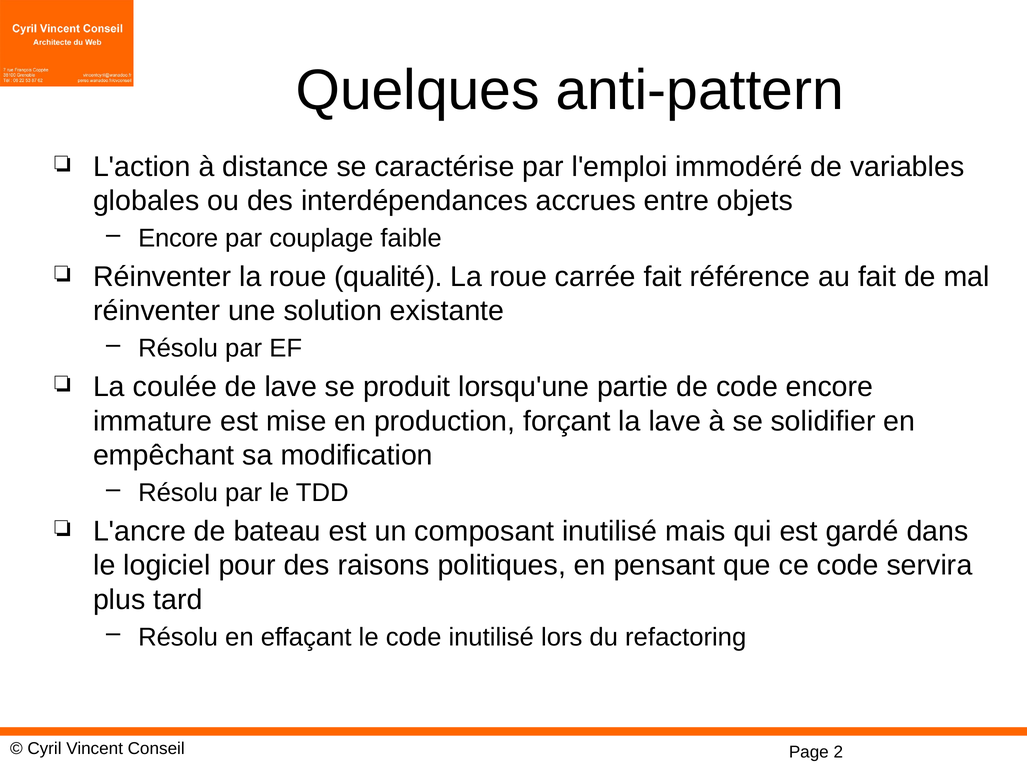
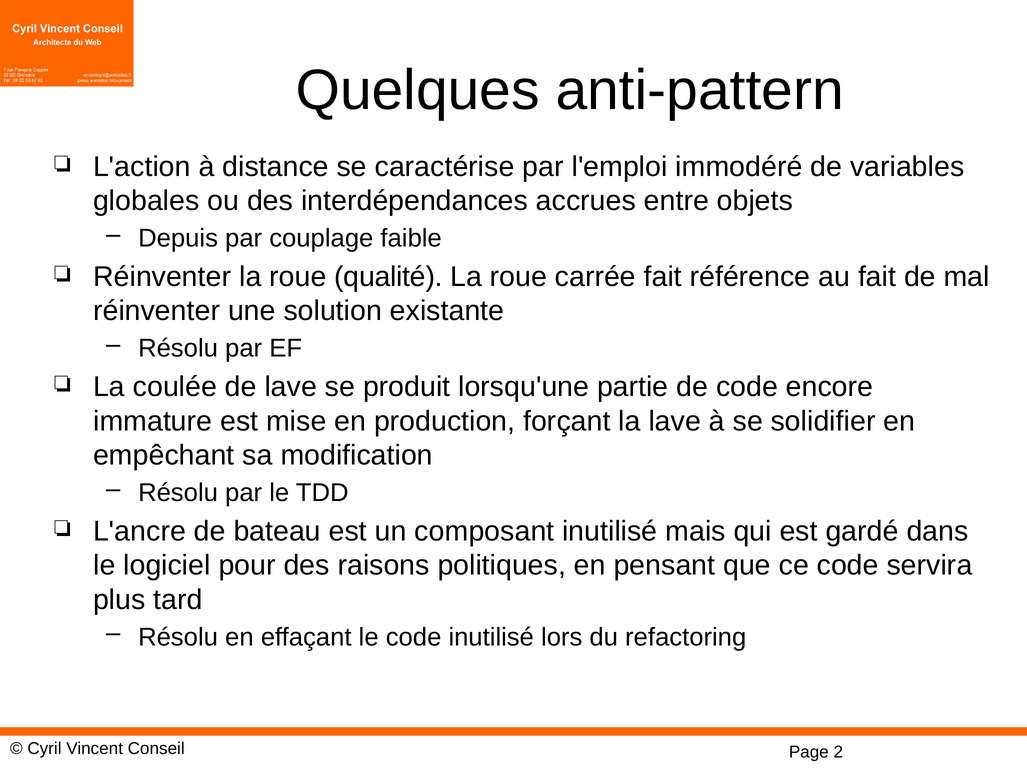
Encore at (178, 238): Encore -> Depuis
